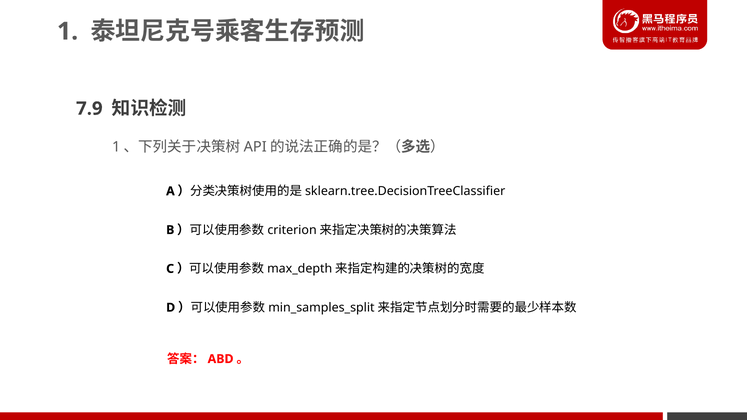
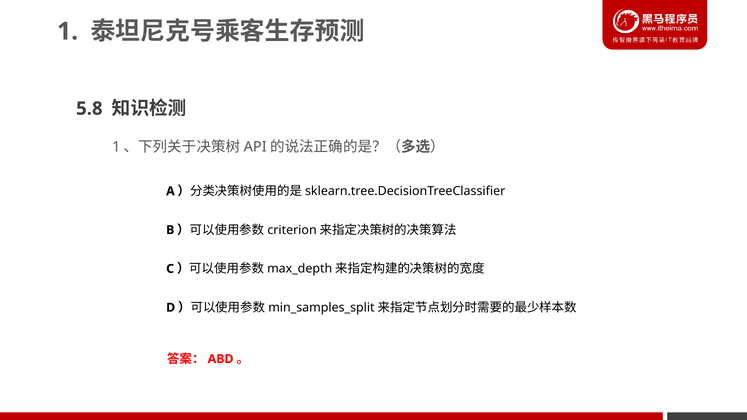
7.9: 7.9 -> 5.8
